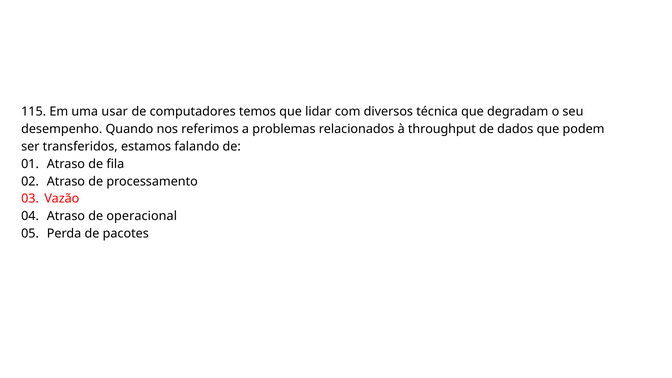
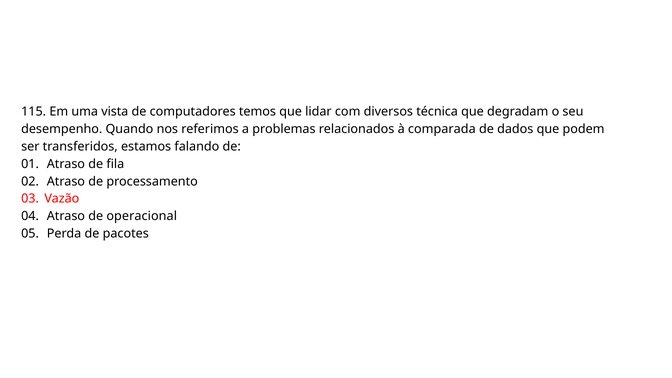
usar: usar -> vista
throughput: throughput -> comparada
